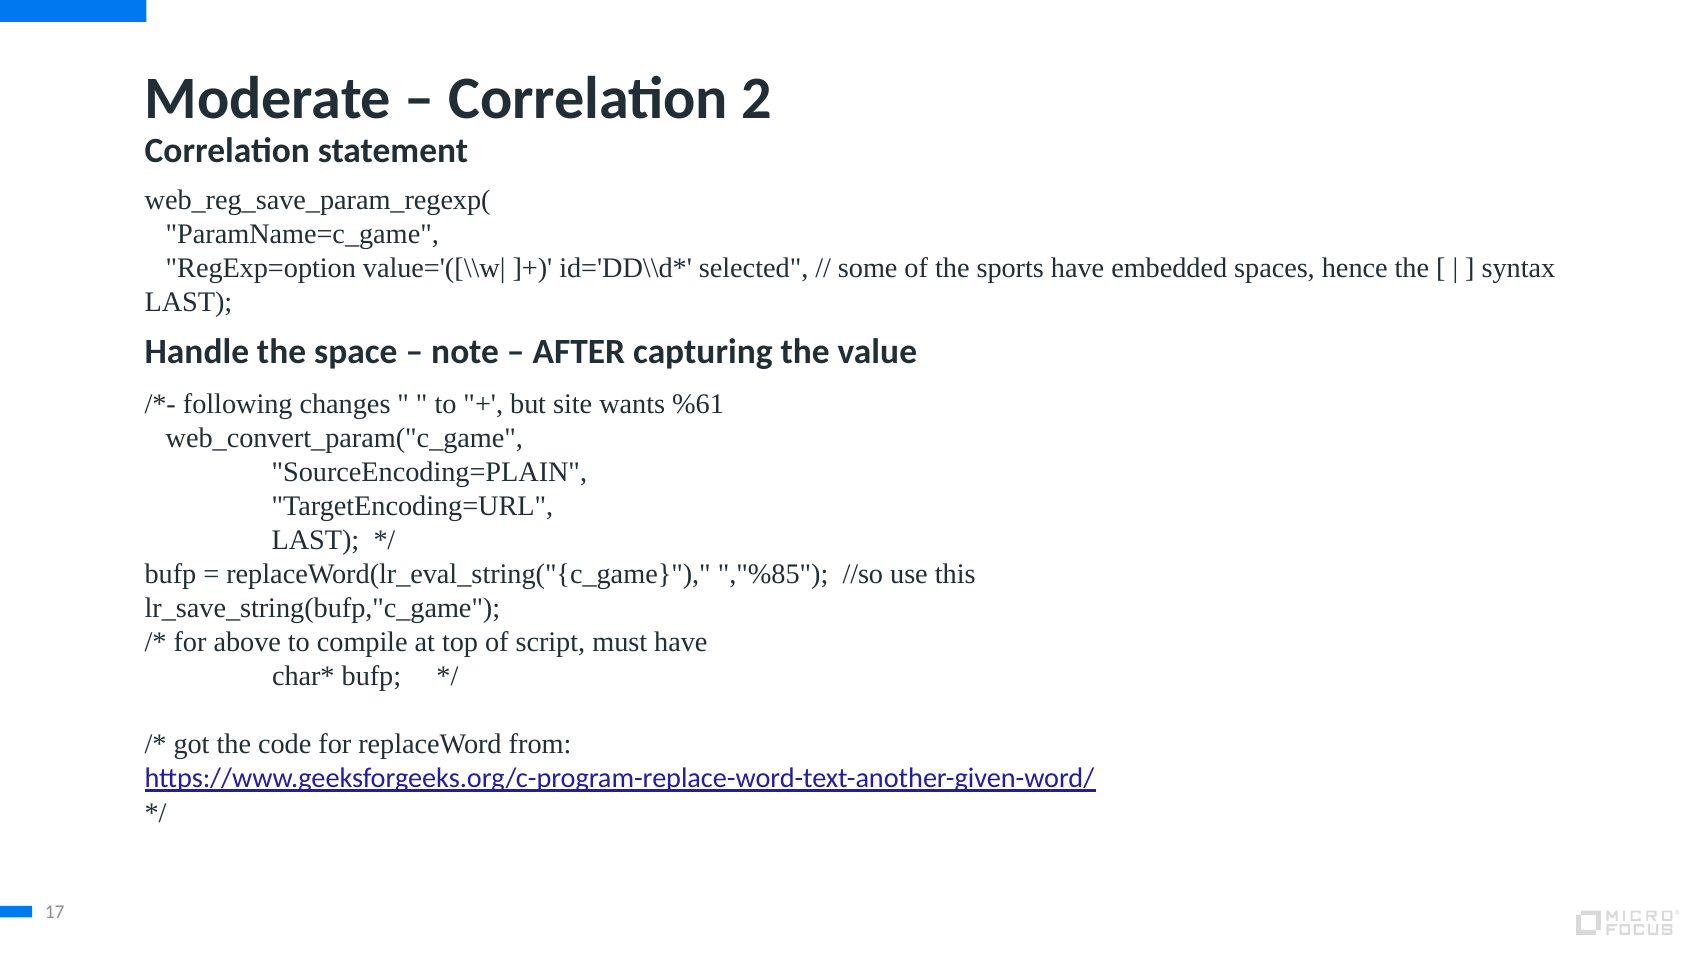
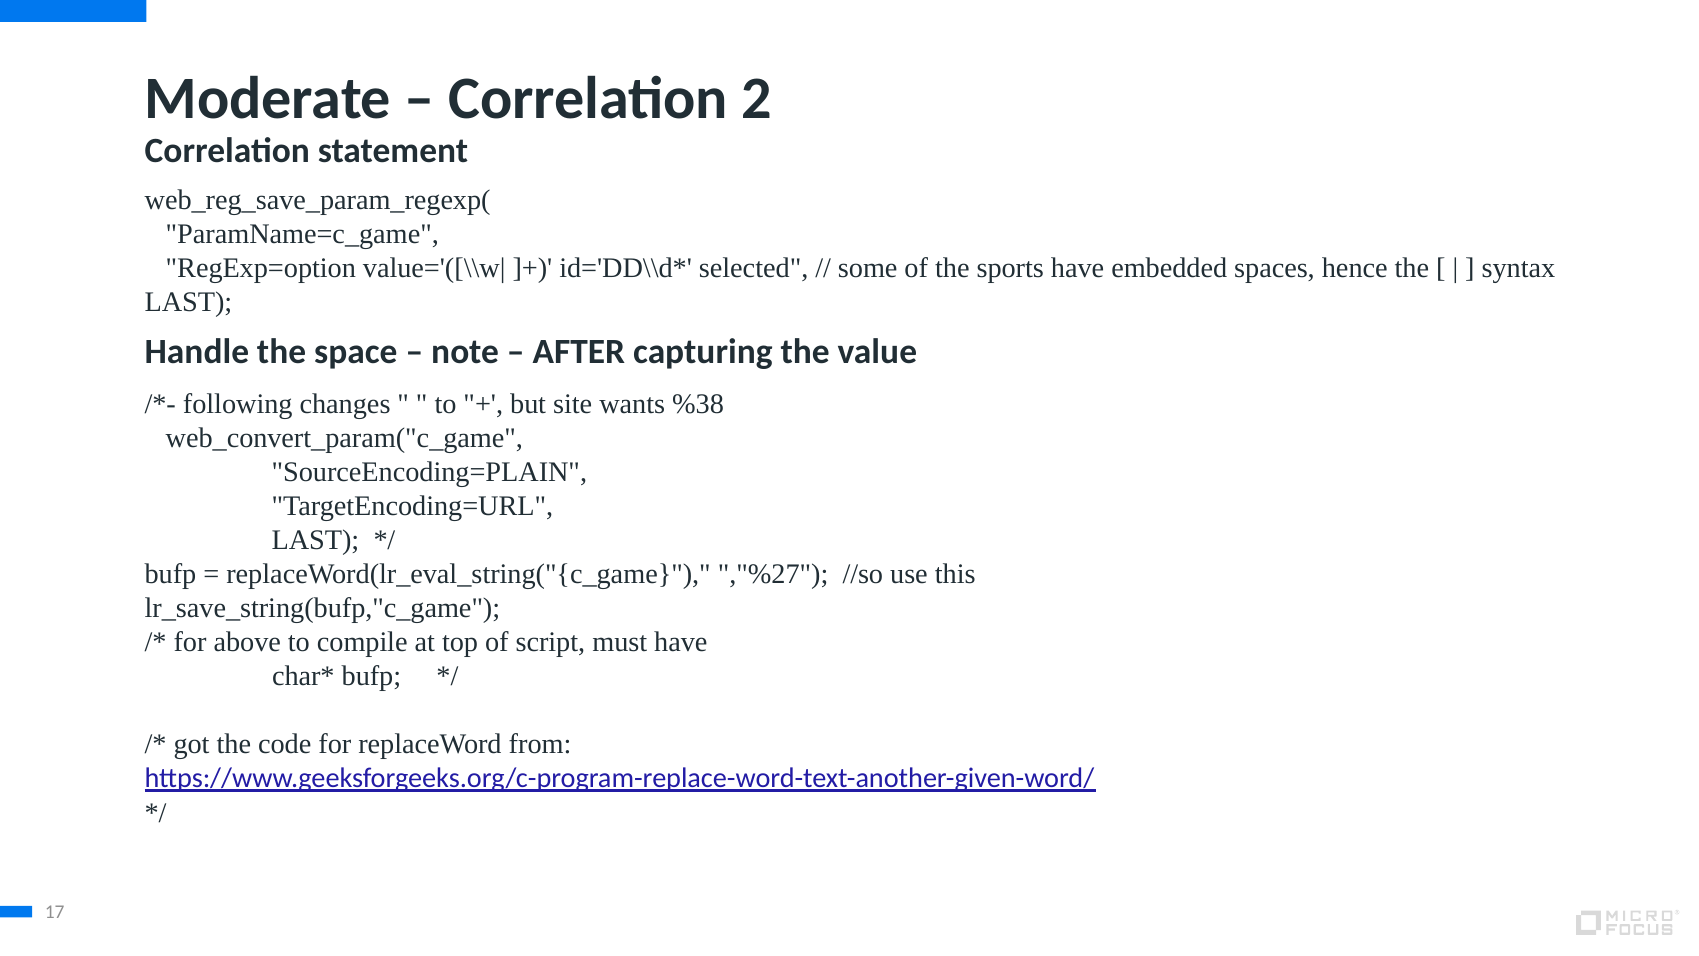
%61: %61 -> %38
,"%85: ,"%85 -> ,"%27
